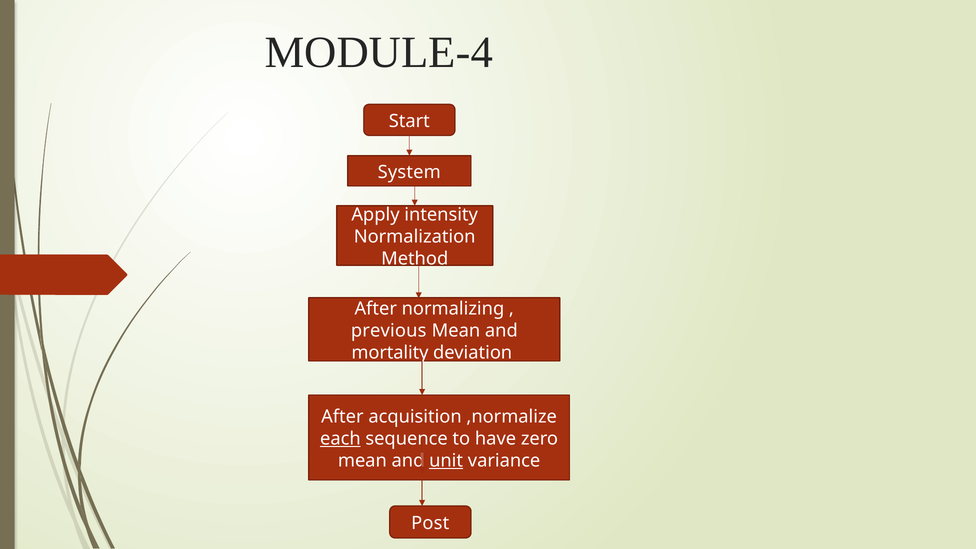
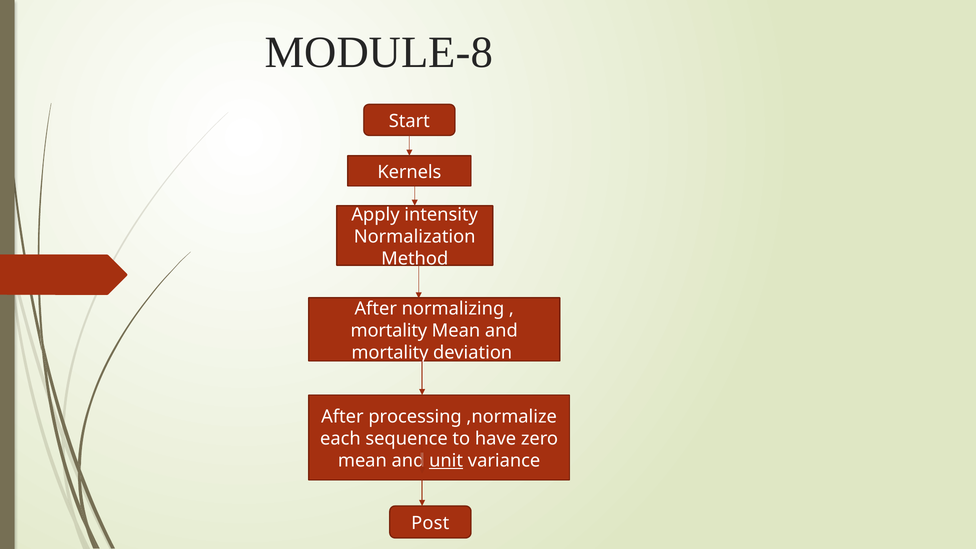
MODULE-4: MODULE-4 -> MODULE-8
System: System -> Kernels
previous at (389, 331): previous -> mortality
acquisition: acquisition -> processing
each underline: present -> none
